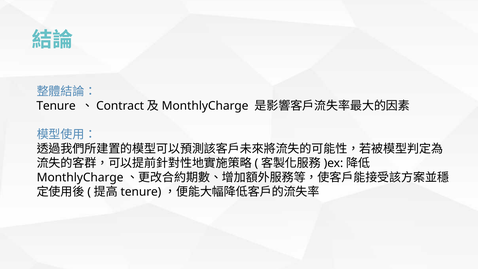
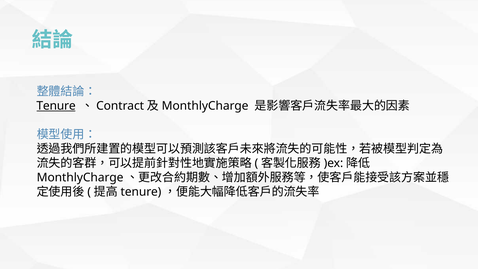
Tenure underline: none -> present
